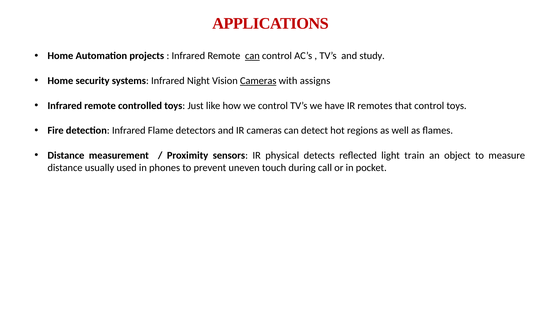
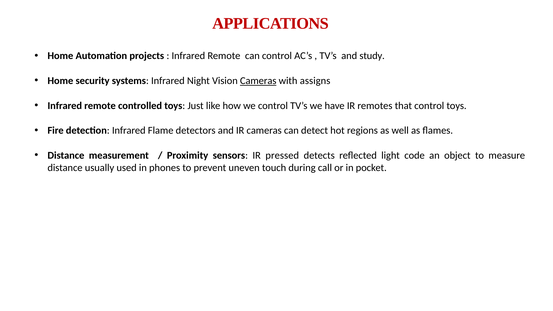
can at (252, 56) underline: present -> none
physical: physical -> pressed
train: train -> code
